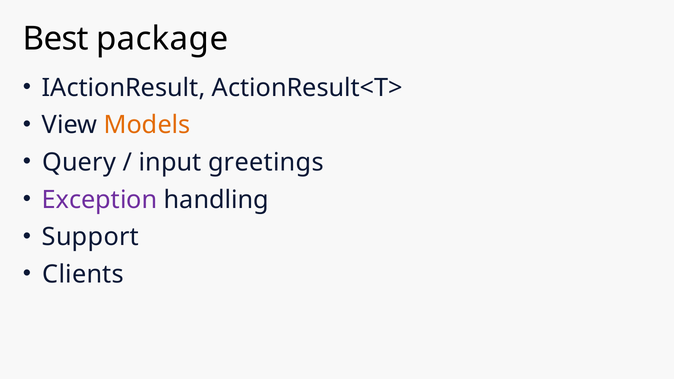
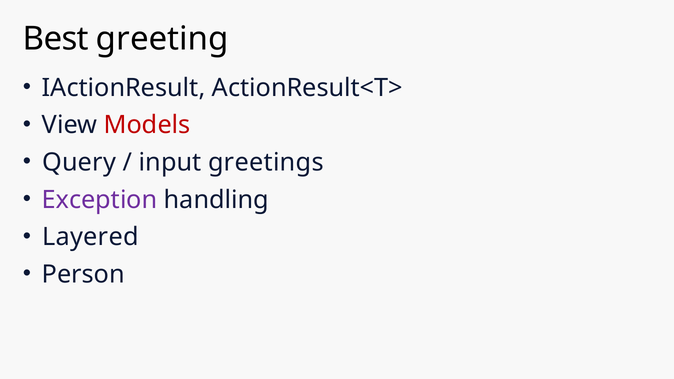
package: package -> greeting
Models colour: orange -> red
Support: Support -> Layered
Clients: Clients -> Person
